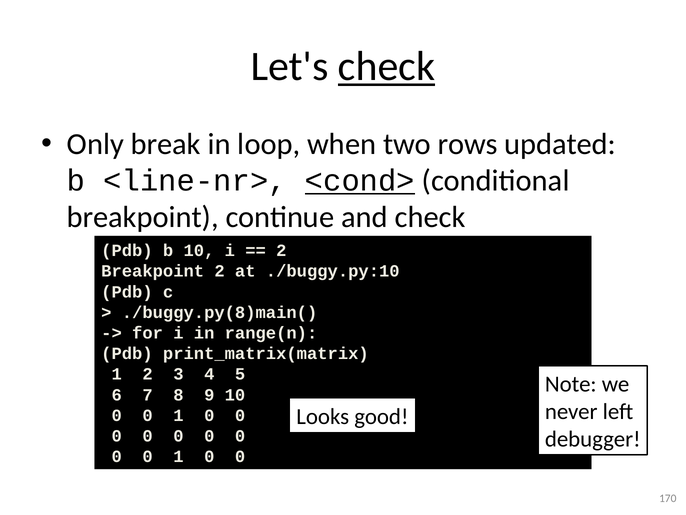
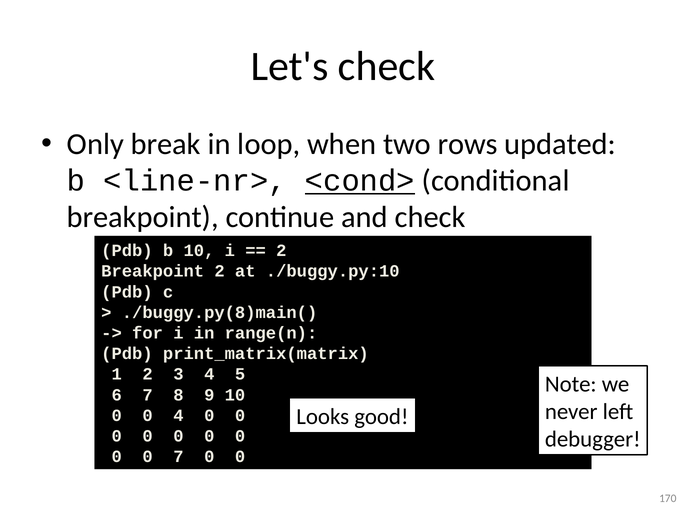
check at (387, 66) underline: present -> none
1 at (178, 415): 1 -> 4
1 at (178, 456): 1 -> 7
